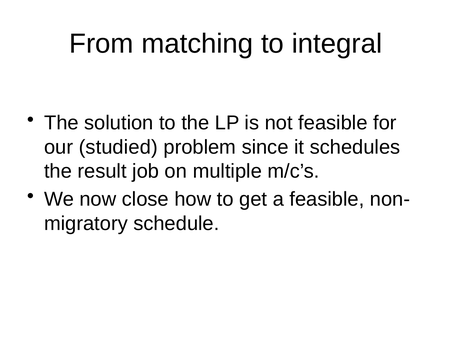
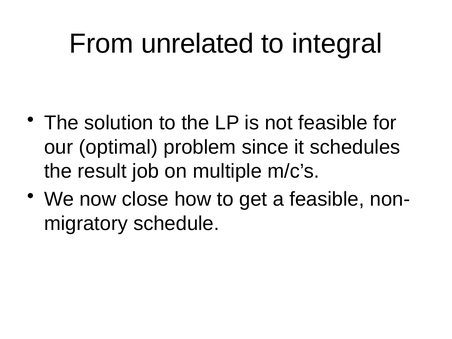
matching: matching -> unrelated
studied: studied -> optimal
